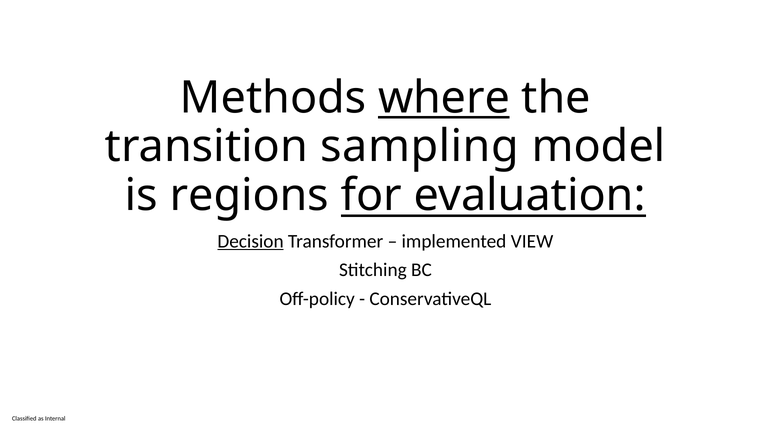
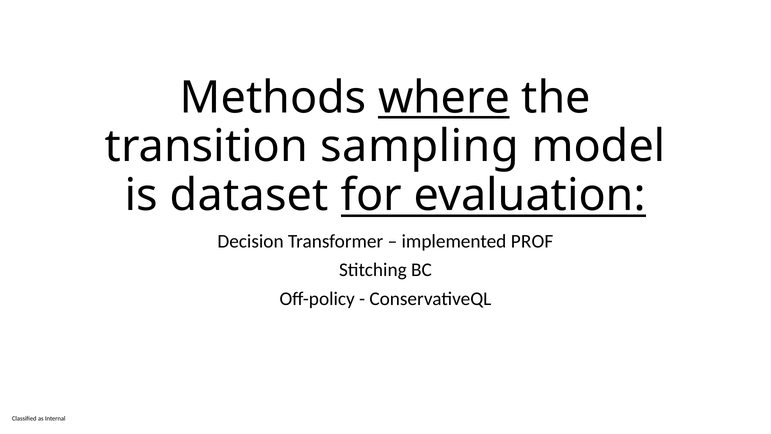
regions: regions -> dataset
Decision underline: present -> none
VIEW: VIEW -> PROF
